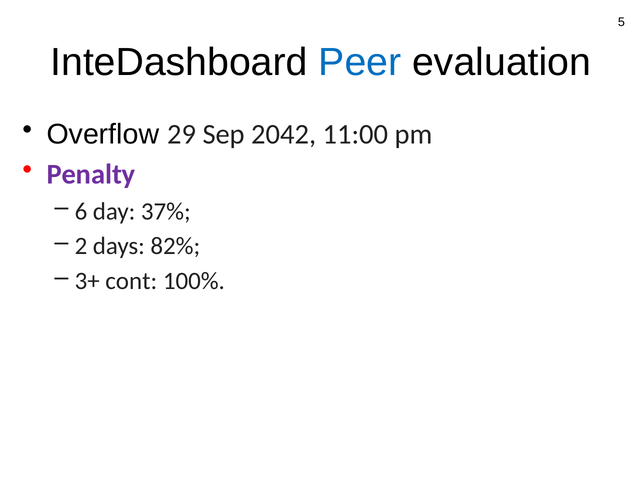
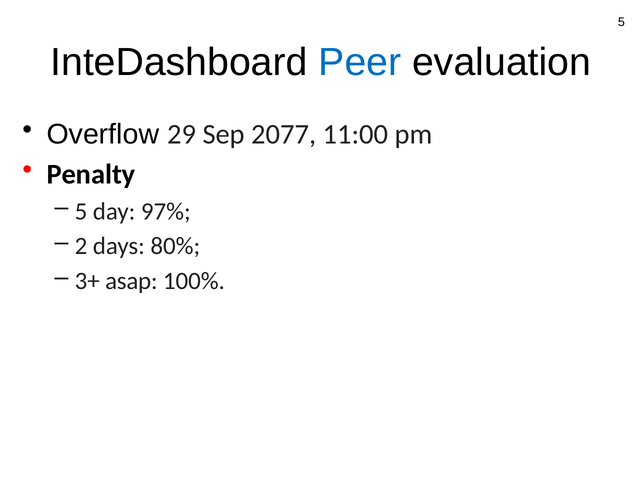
2042: 2042 -> 2077
Penalty colour: purple -> black
6 at (81, 212): 6 -> 5
37%: 37% -> 97%
82%: 82% -> 80%
cont: cont -> asap
